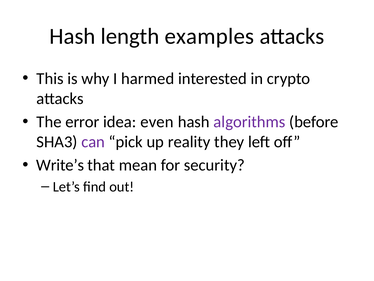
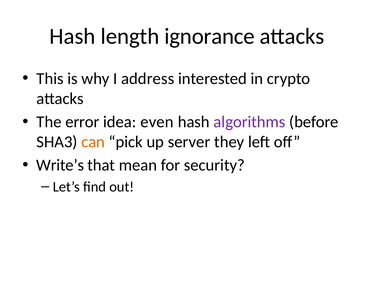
examples: examples -> ignorance
harmed: harmed -> address
can colour: purple -> orange
reality: reality -> server
